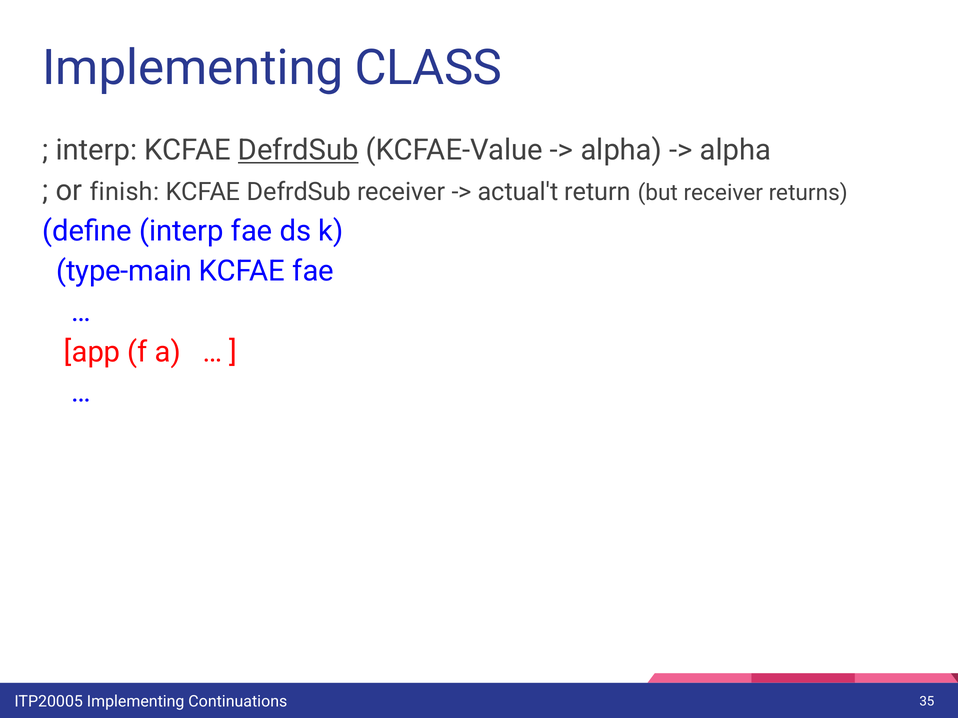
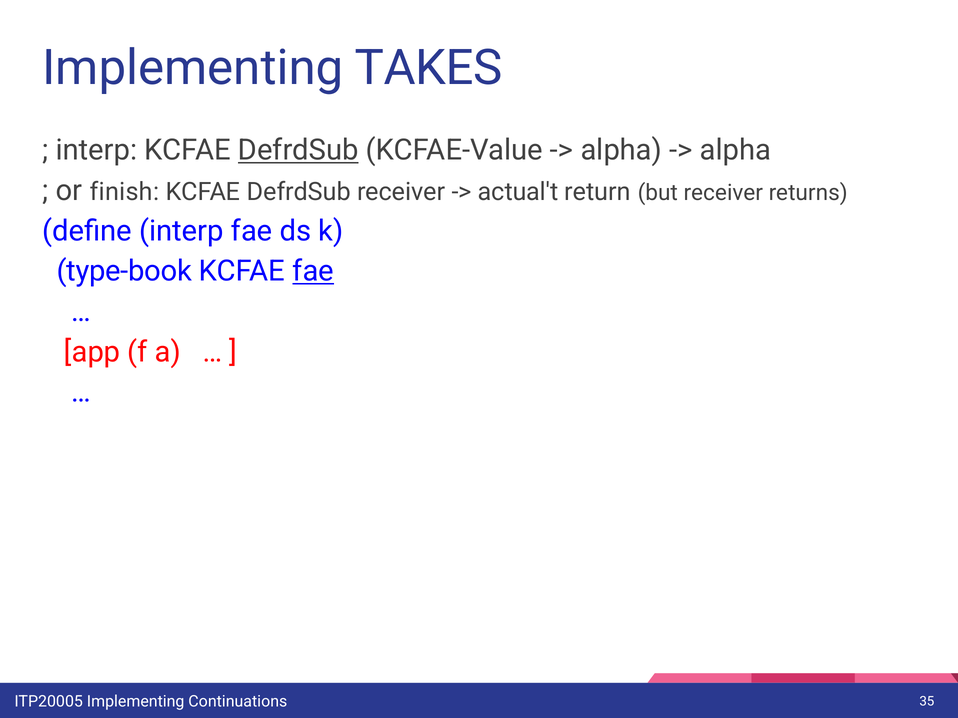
CLASS: CLASS -> TAKES
type-main: type-main -> type-book
fae at (313, 271) underline: none -> present
